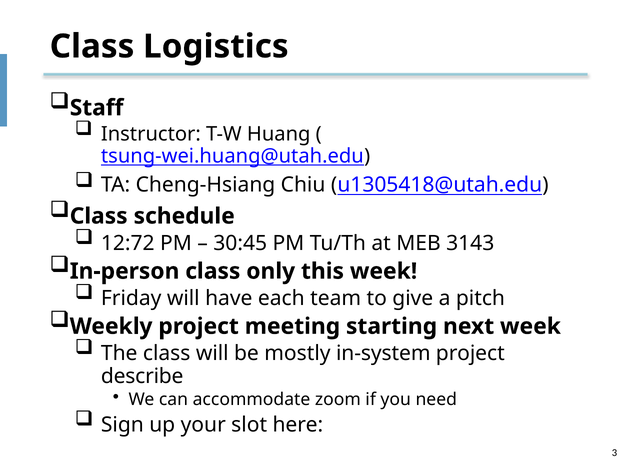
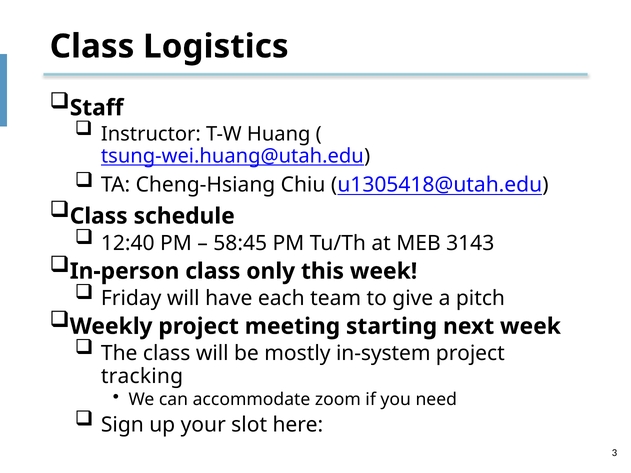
12:72: 12:72 -> 12:40
30:45: 30:45 -> 58:45
describe: describe -> tracking
